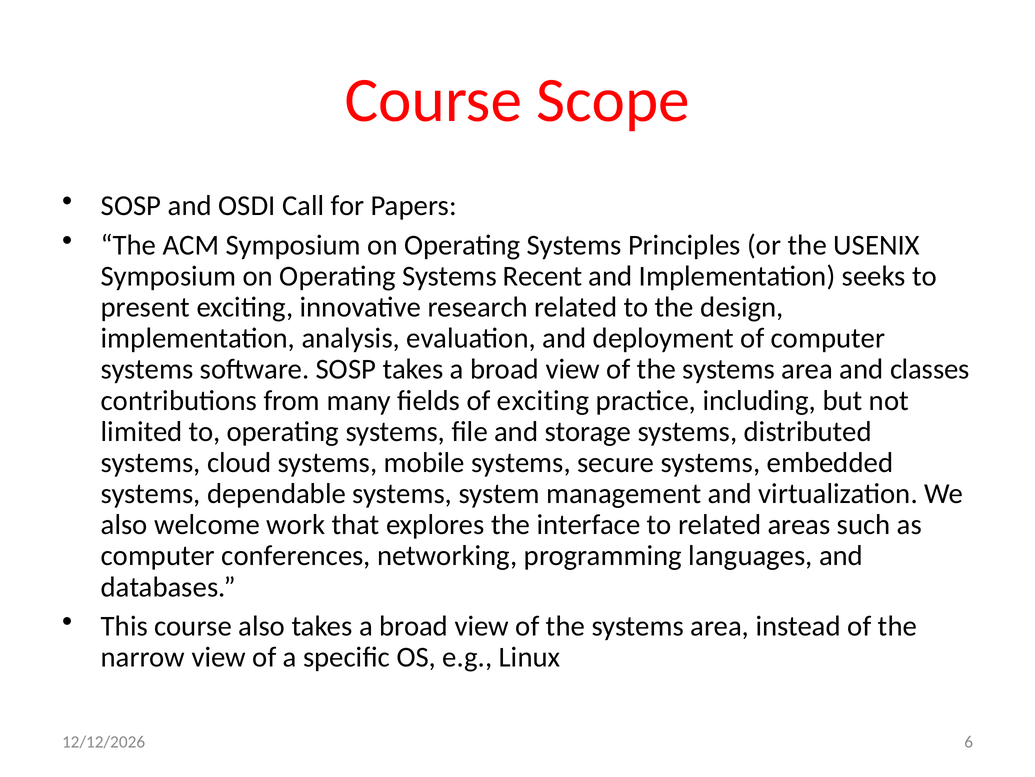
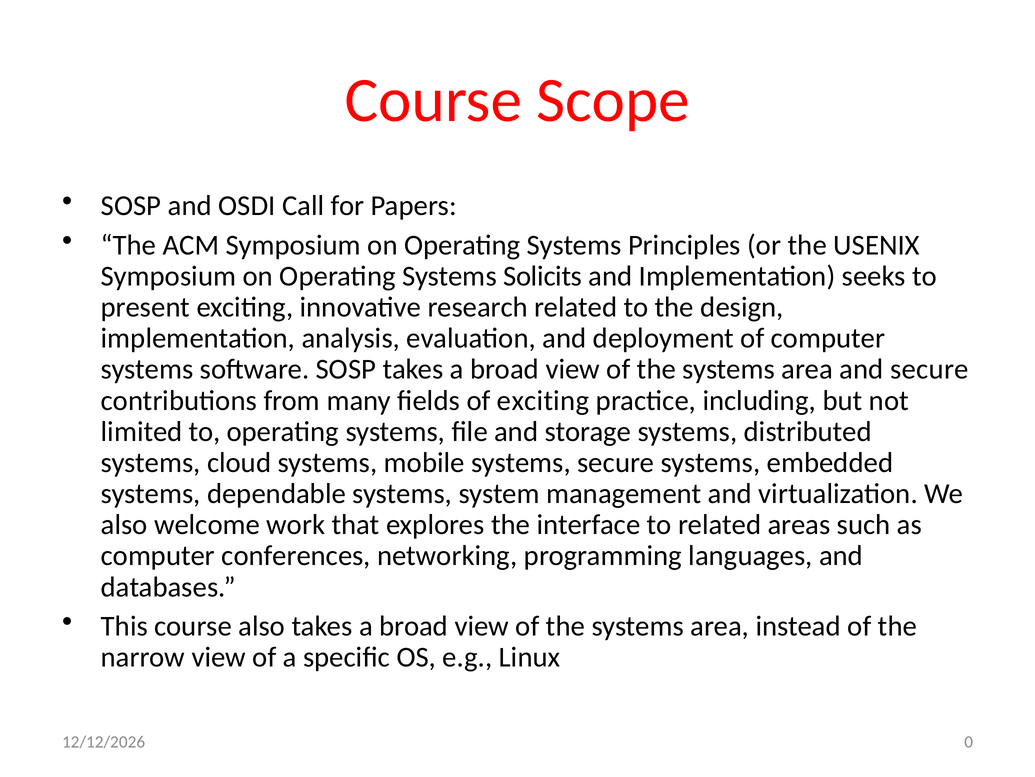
Recent: Recent -> Solicits
and classes: classes -> secure
6: 6 -> 0
